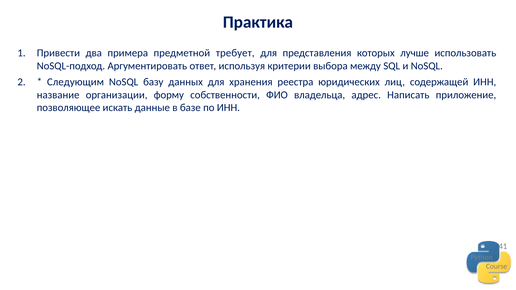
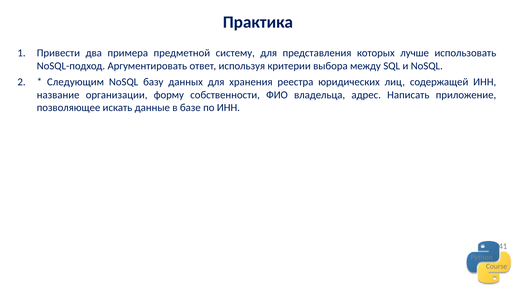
требует: требует -> систему
